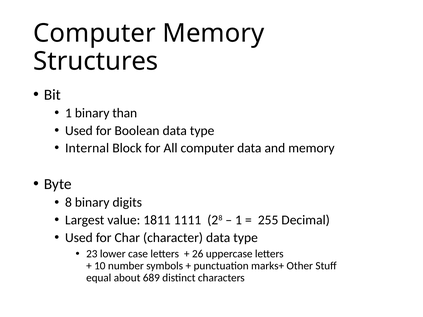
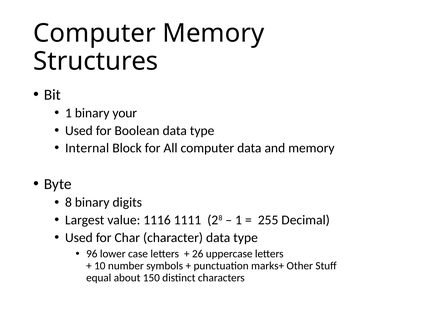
than: than -> your
1811: 1811 -> 1116
23: 23 -> 96
689: 689 -> 150
